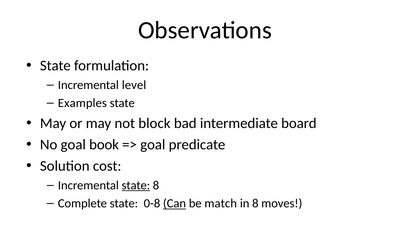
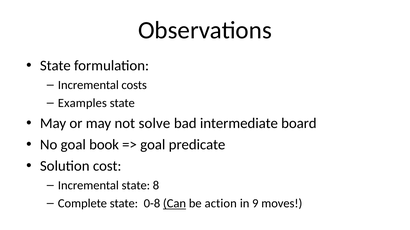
level: level -> costs
block: block -> solve
state at (136, 186) underline: present -> none
match: match -> action
in 8: 8 -> 9
